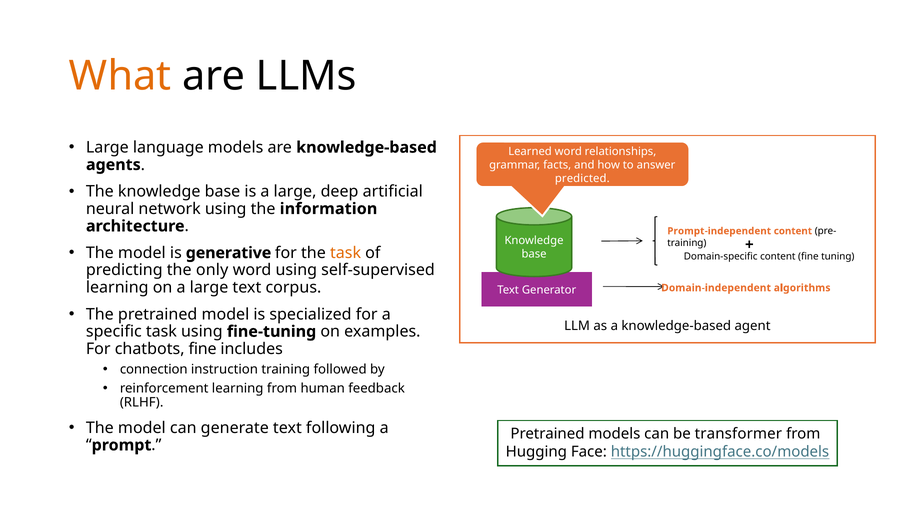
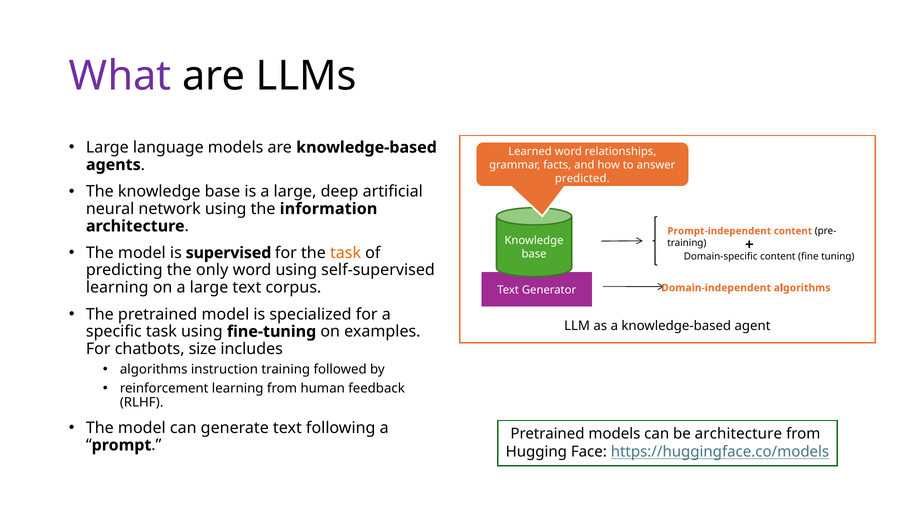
What colour: orange -> purple
generative: generative -> supervised
chatbots fine: fine -> size
connection at (154, 369): connection -> algorithms
be transformer: transformer -> architecture
